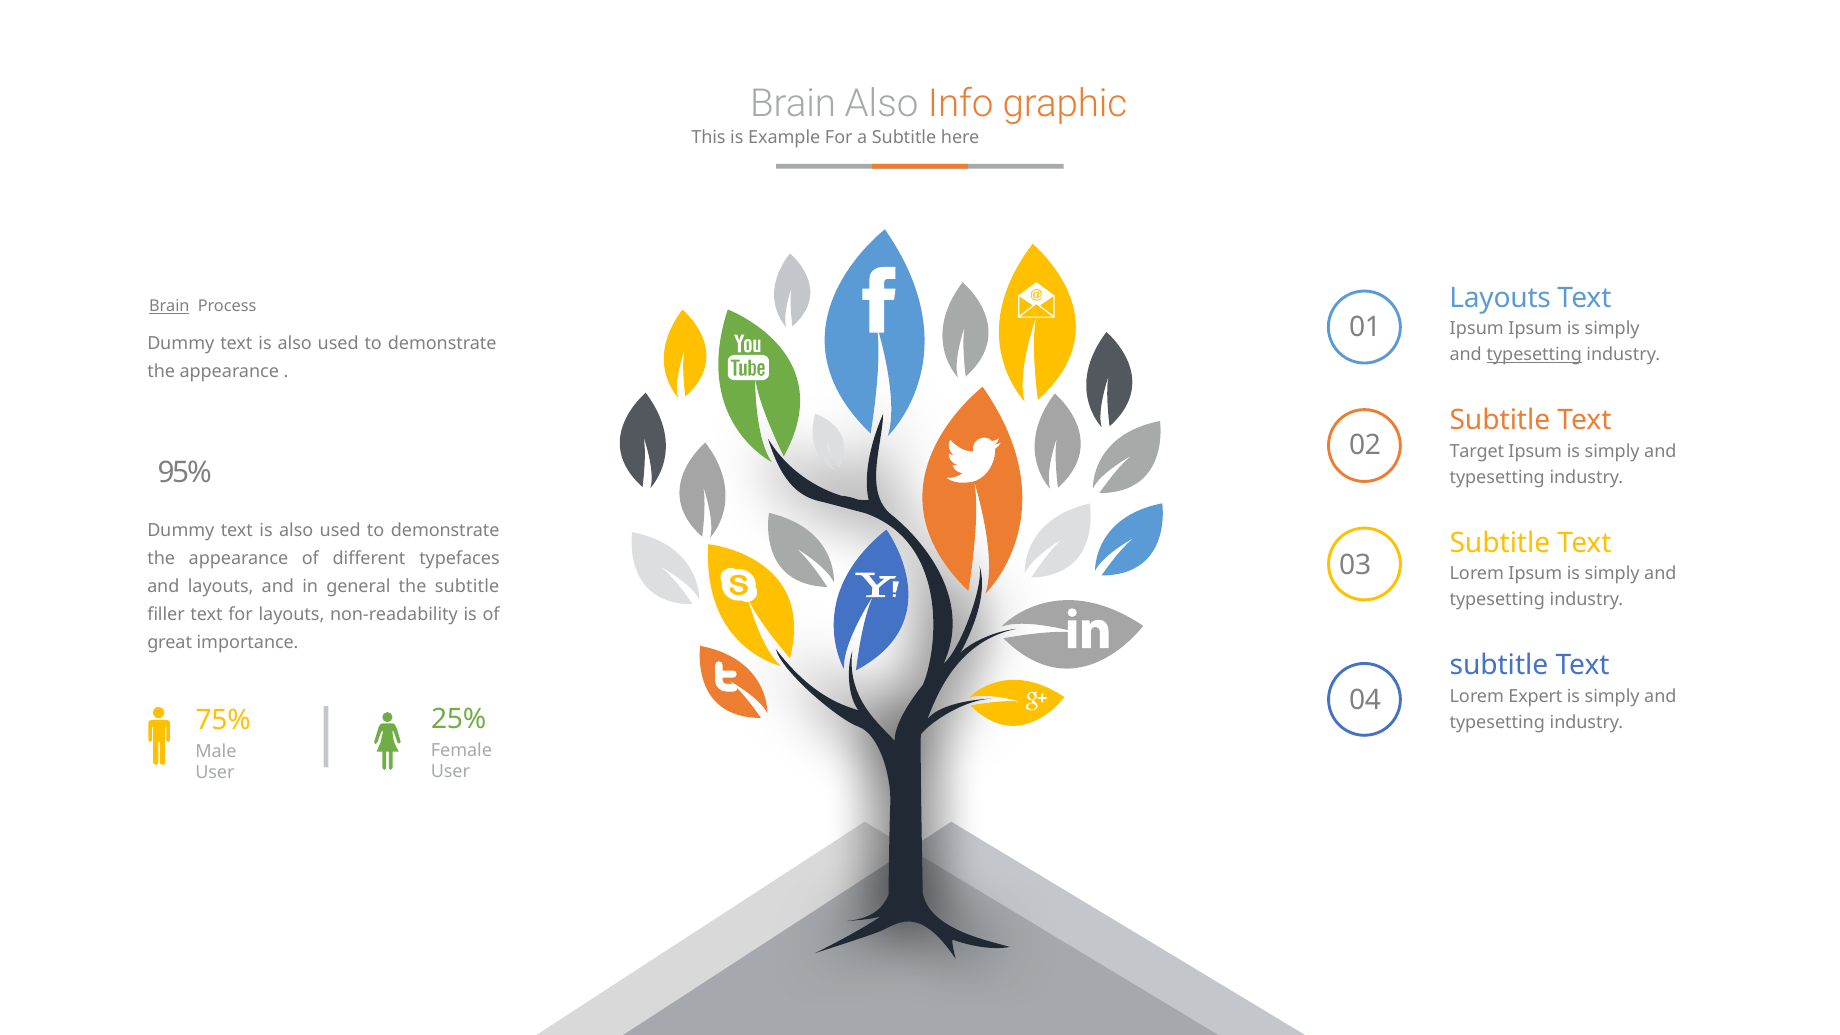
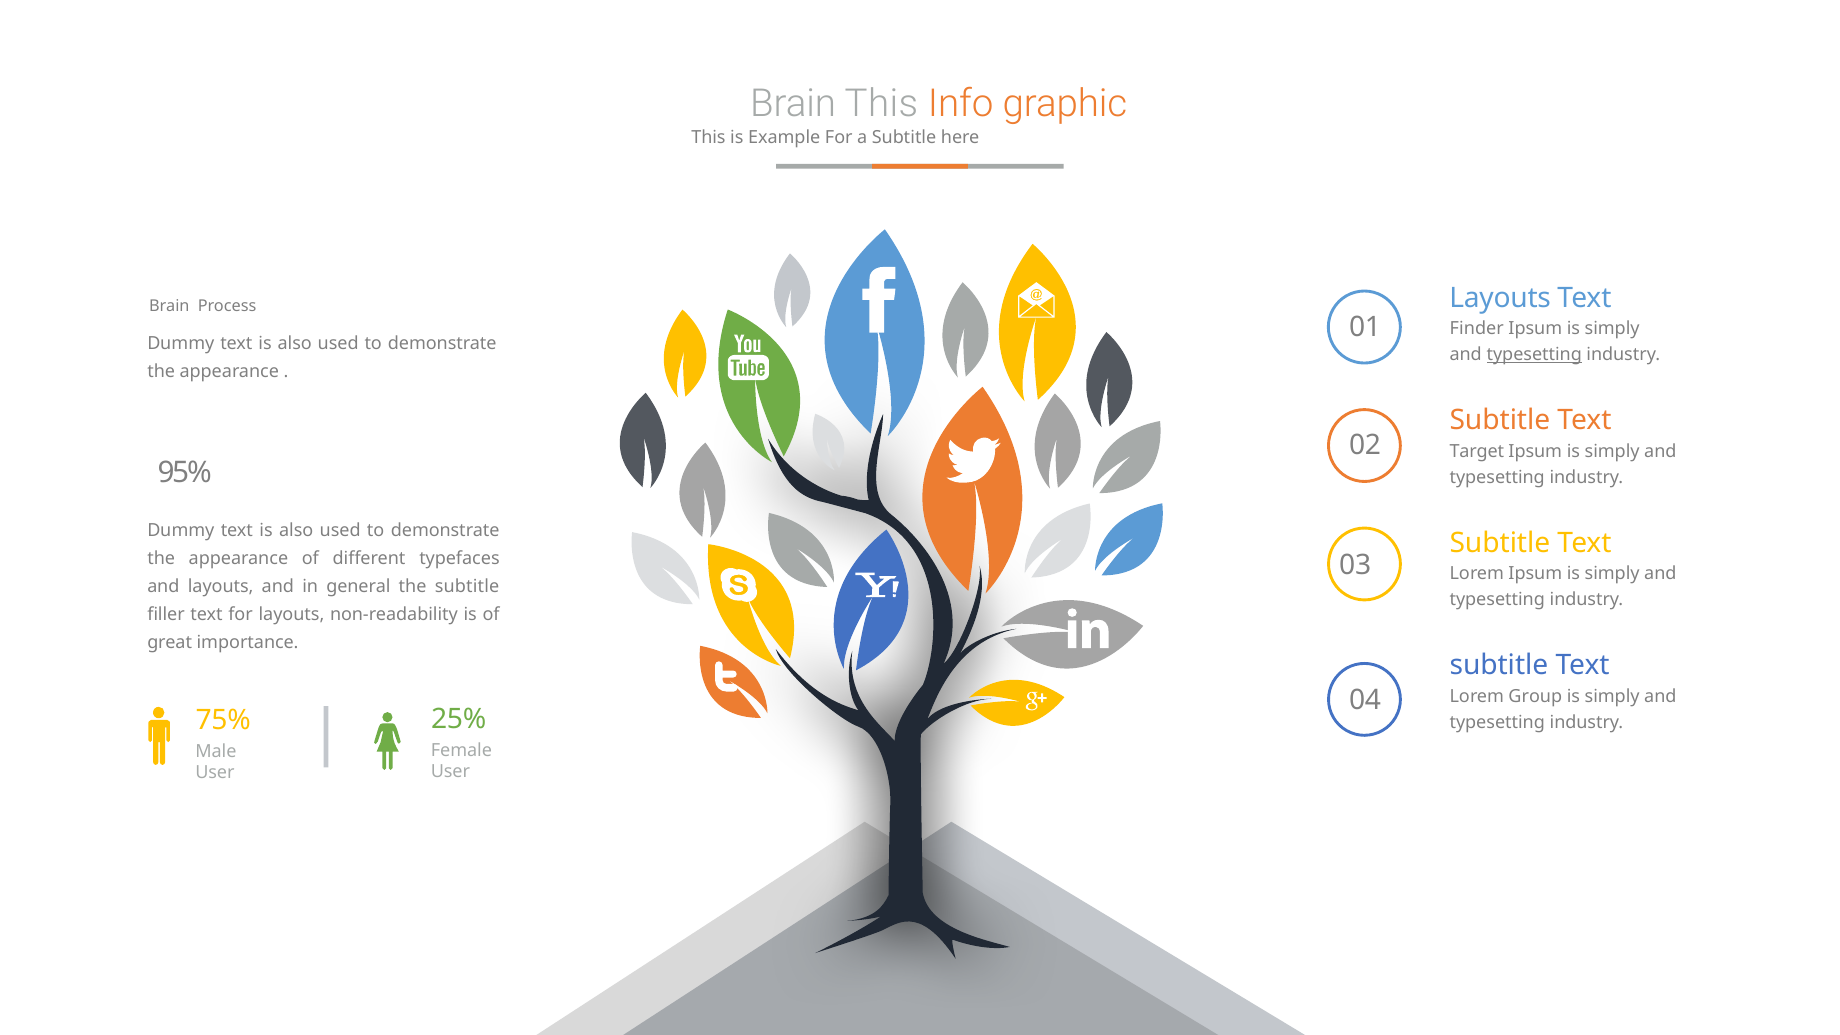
Brain Also: Also -> This
Brain at (169, 306) underline: present -> none
Ipsum at (1477, 329): Ipsum -> Finder
Expert: Expert -> Group
